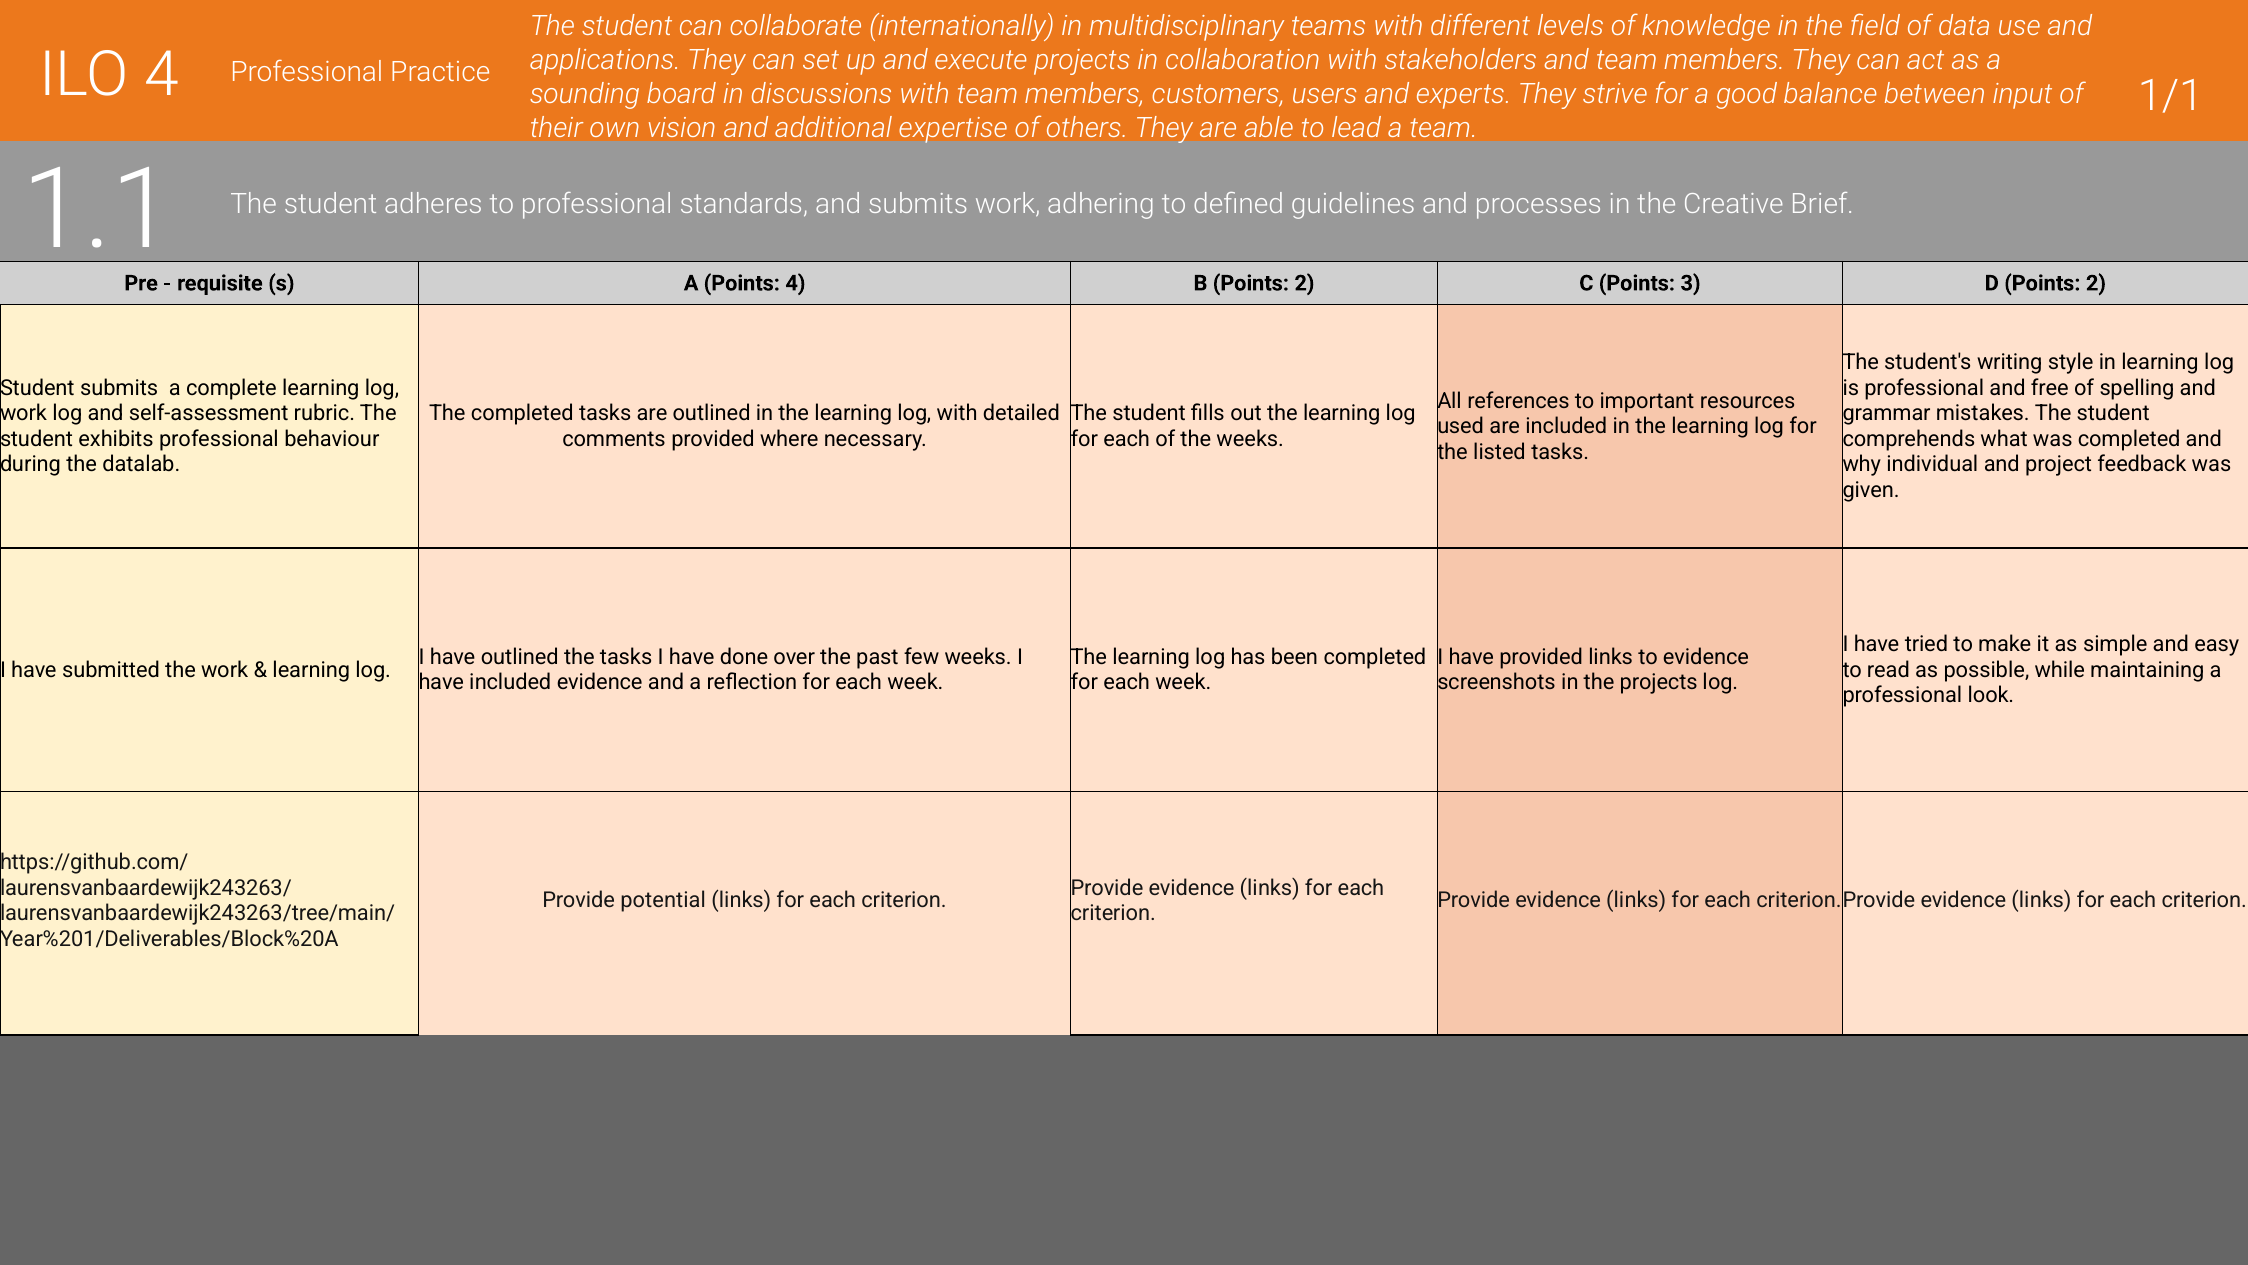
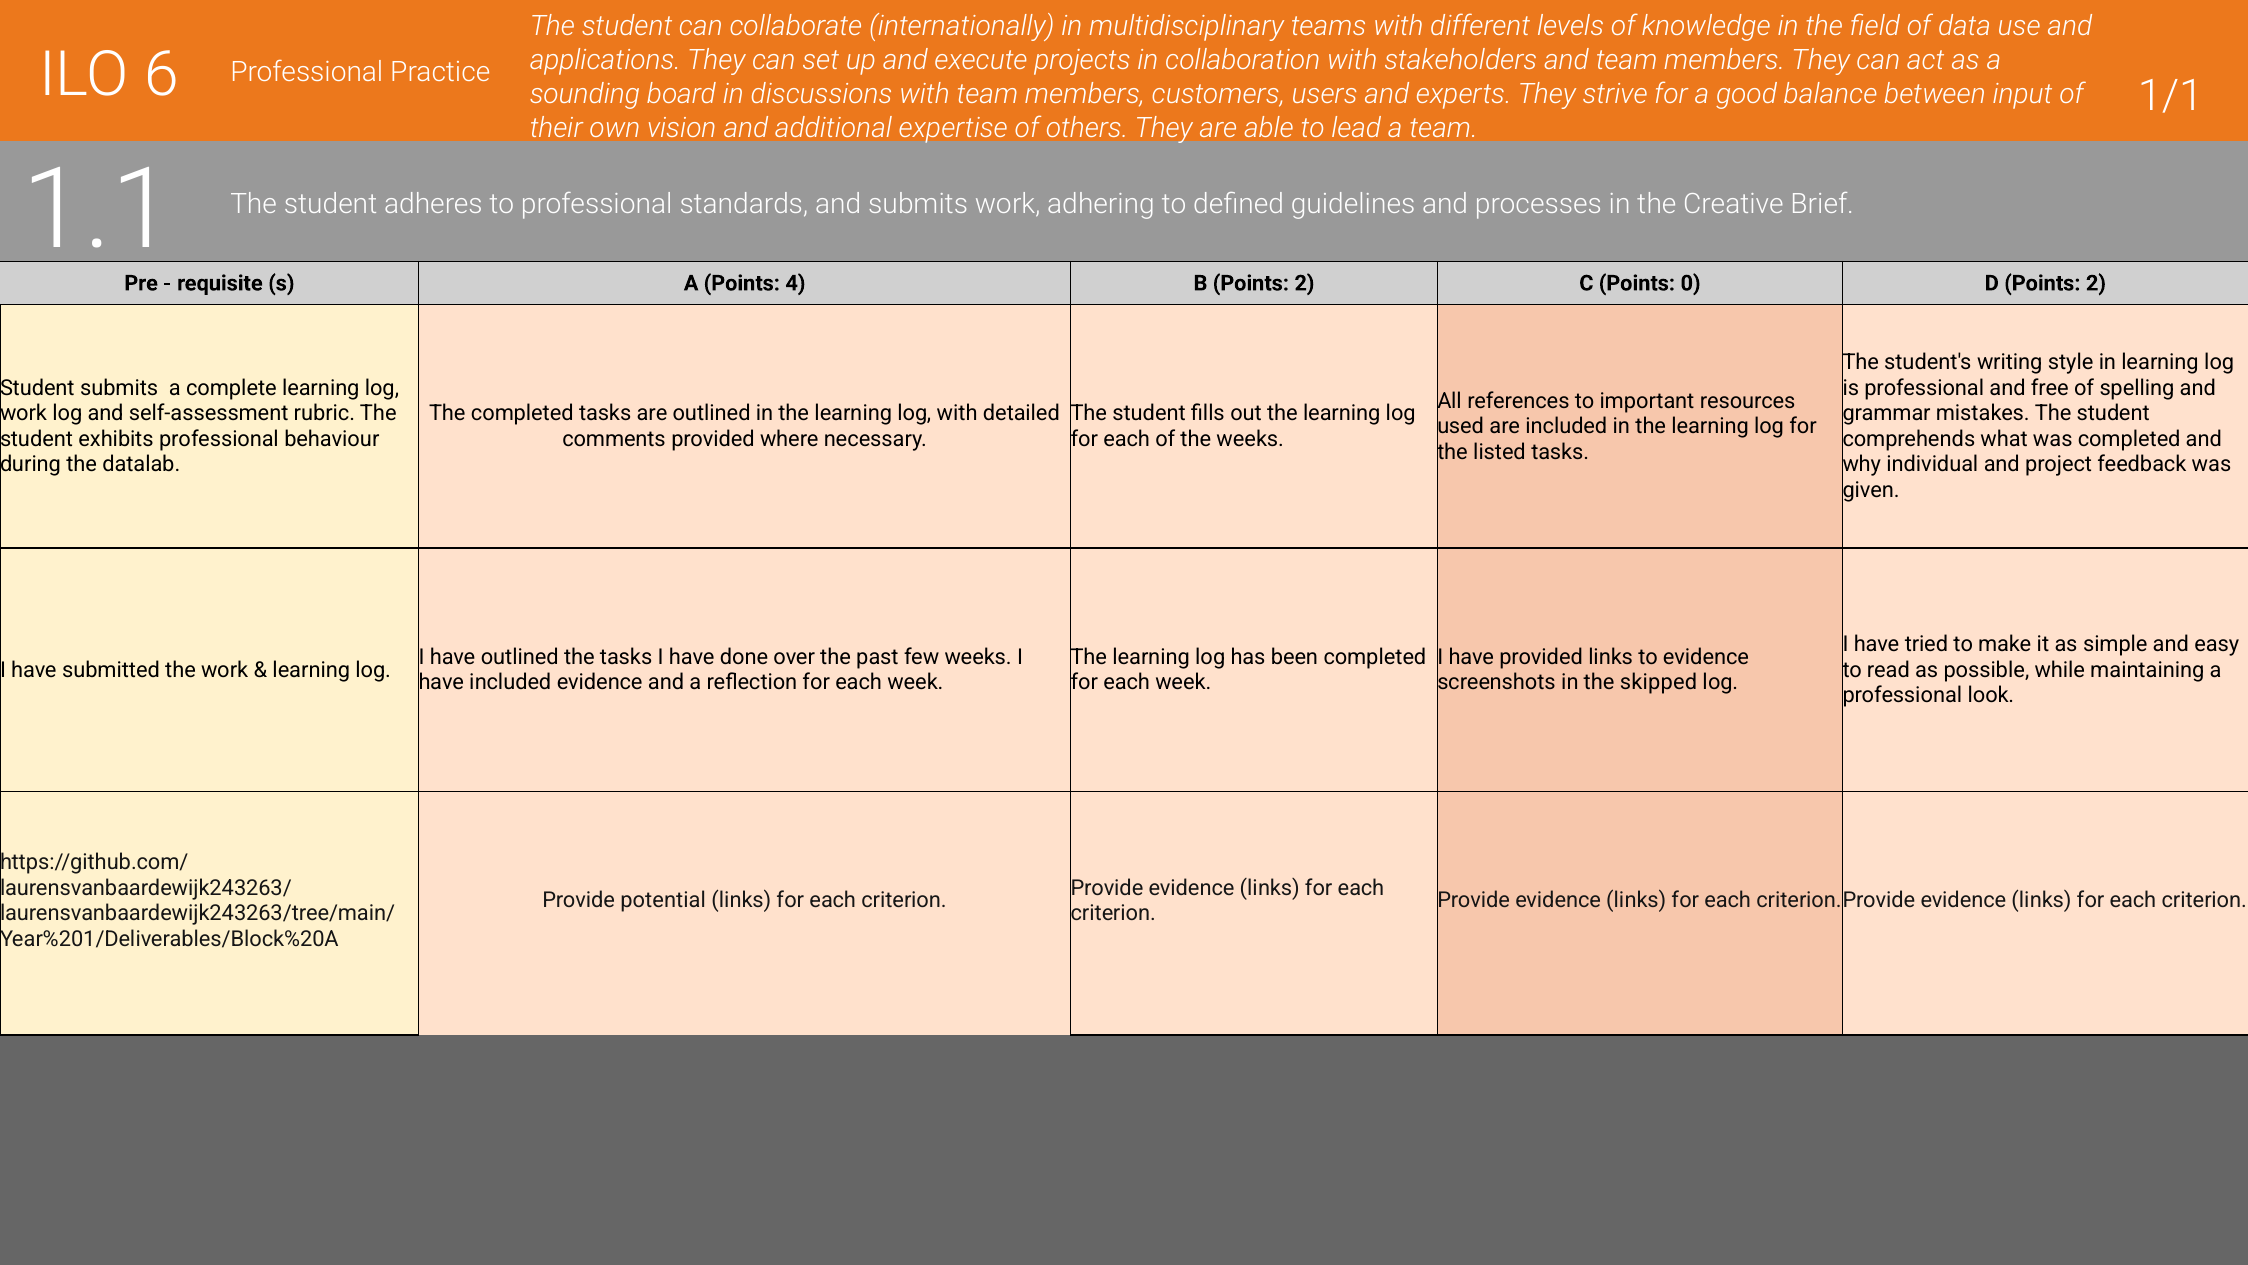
ILO 4: 4 -> 6
3: 3 -> 0
the projects: projects -> skipped
